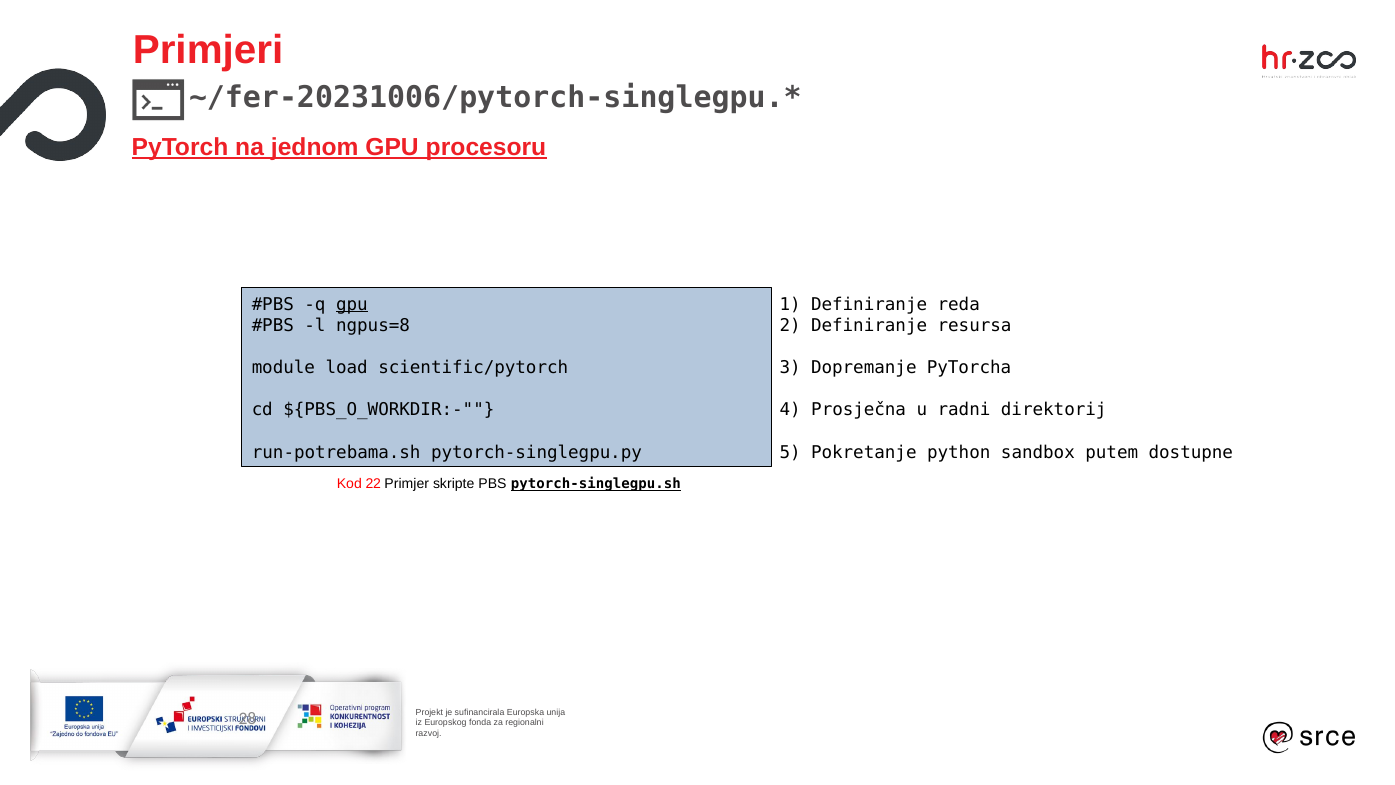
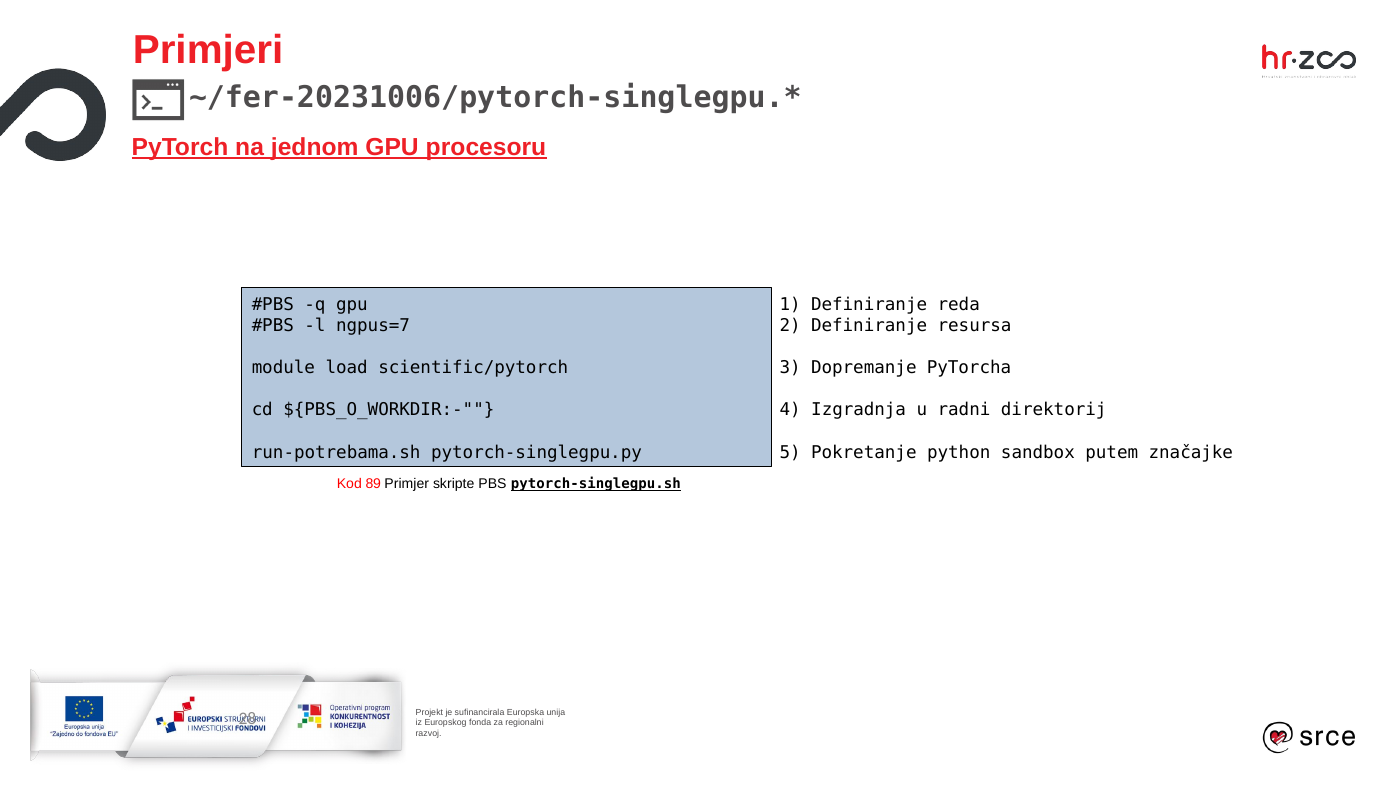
gpu at (352, 304) underline: present -> none
ngpus=8: ngpus=8 -> ngpus=7
Prosječna: Prosječna -> Izgradnja
dostupne: dostupne -> značajke
22: 22 -> 89
